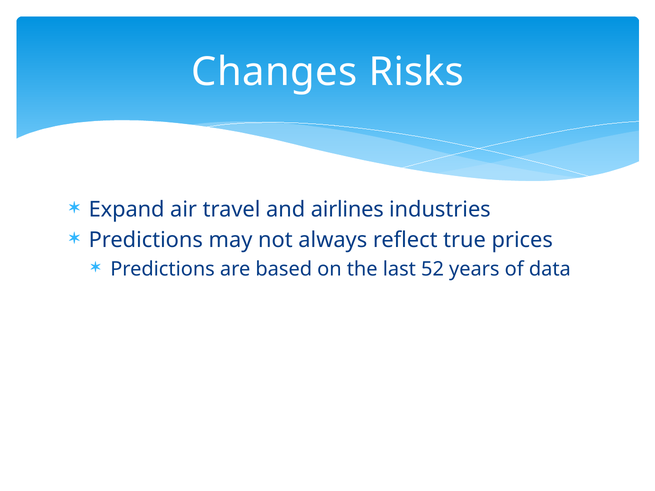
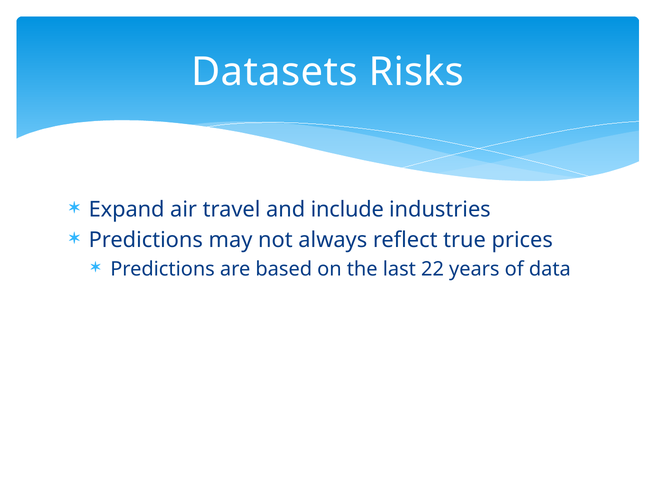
Changes: Changes -> Datasets
airlines: airlines -> include
52: 52 -> 22
